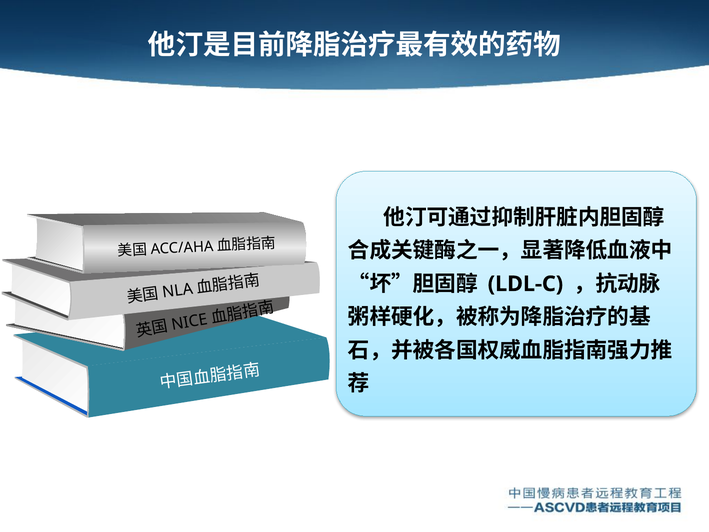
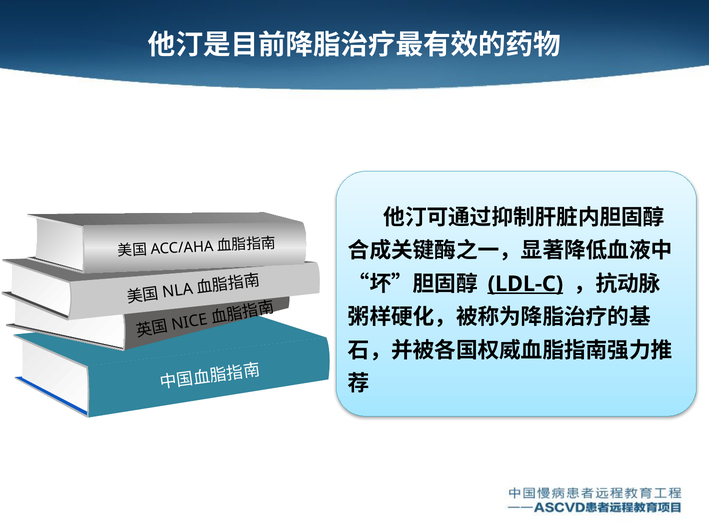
LDL-C underline: none -> present
